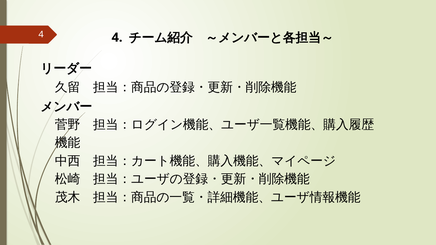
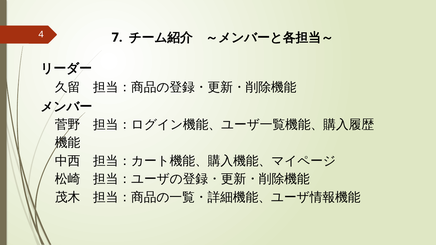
4 4: 4 -> 7
